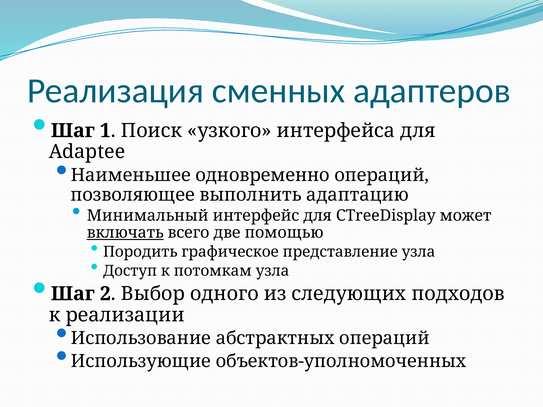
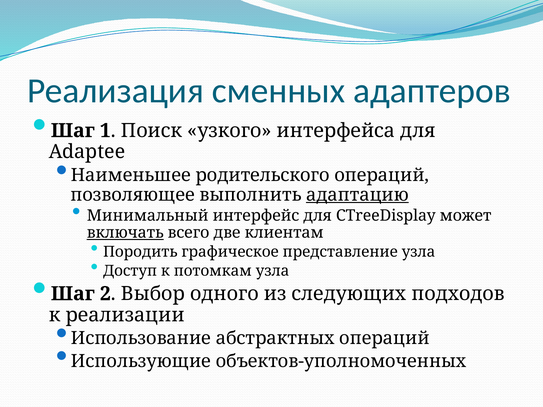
одновременно: одновременно -> родительского
адаптацию underline: none -> present
помощью: помощью -> клиентам
